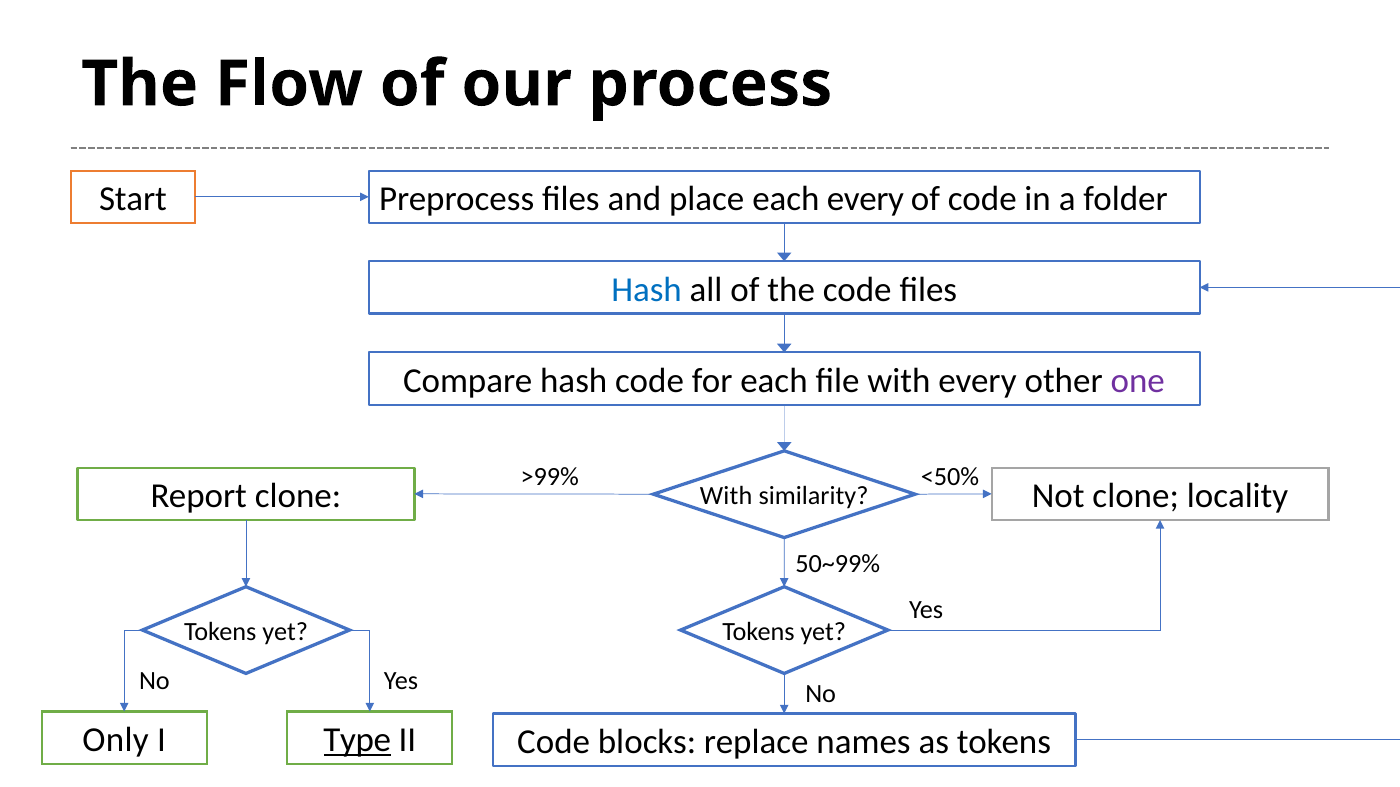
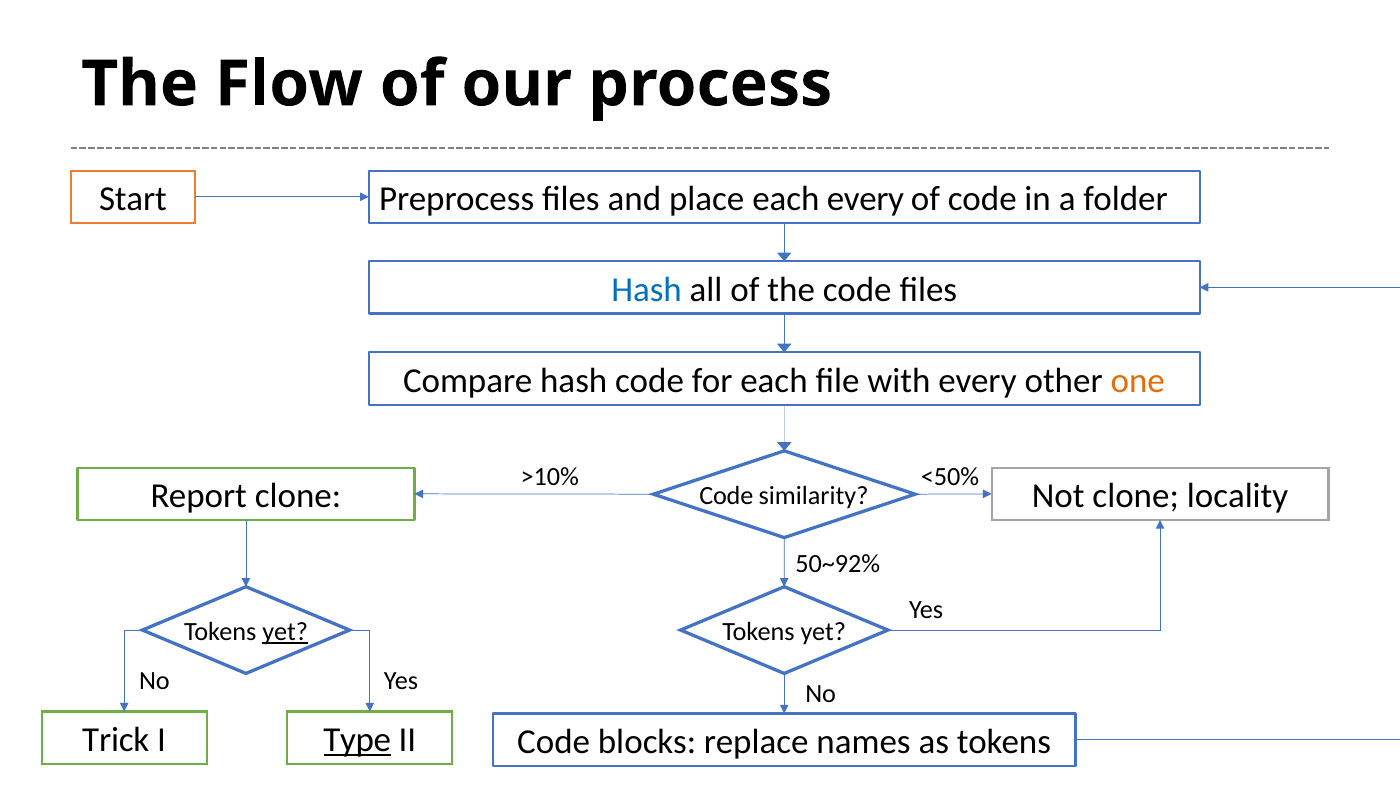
one colour: purple -> orange
>99%: >99% -> >10%
With at (726, 496): With -> Code
50~99%: 50~99% -> 50~92%
yet at (285, 632) underline: none -> present
Only: Only -> Trick
